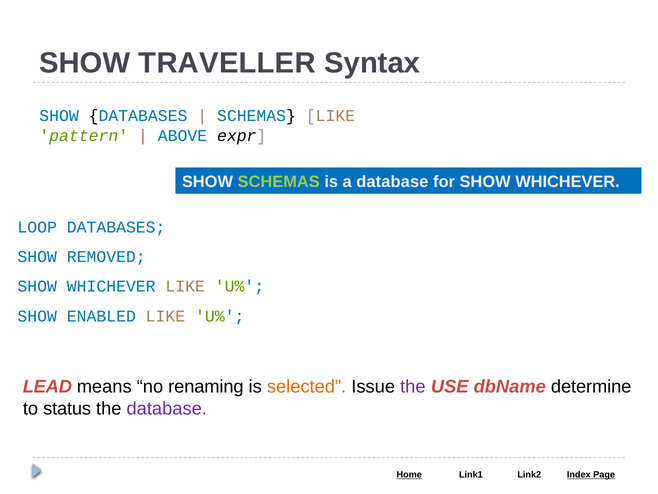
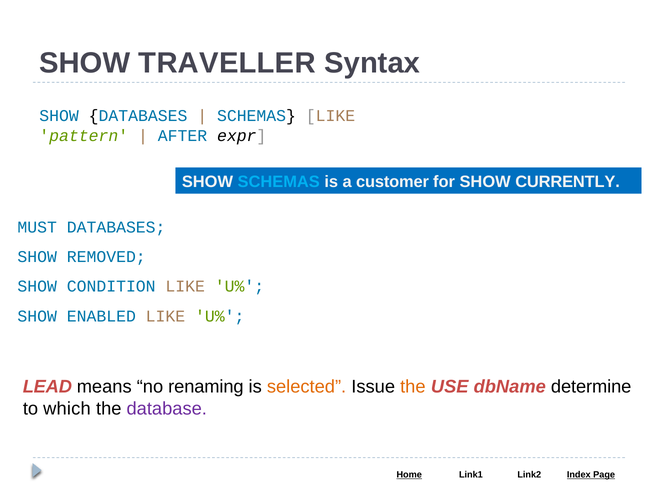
ABOVE: ABOVE -> AFTER
SCHEMAS at (279, 182) colour: light green -> light blue
a database: database -> customer
for SHOW WHICHEVER: WHICHEVER -> CURRENTLY
LOOP: LOOP -> MUST
WHICHEVER at (111, 286): WHICHEVER -> CONDITION
the at (413, 386) colour: purple -> orange
status: status -> which
